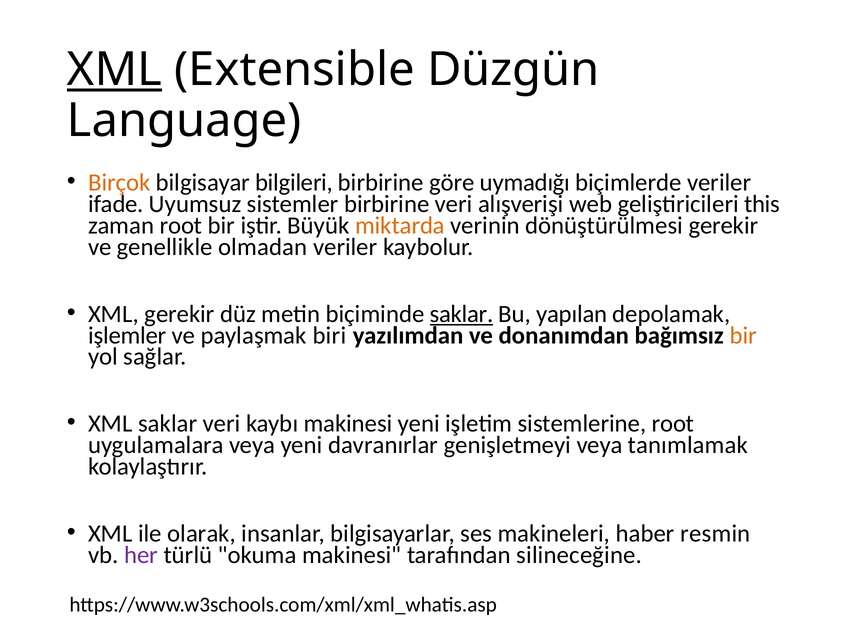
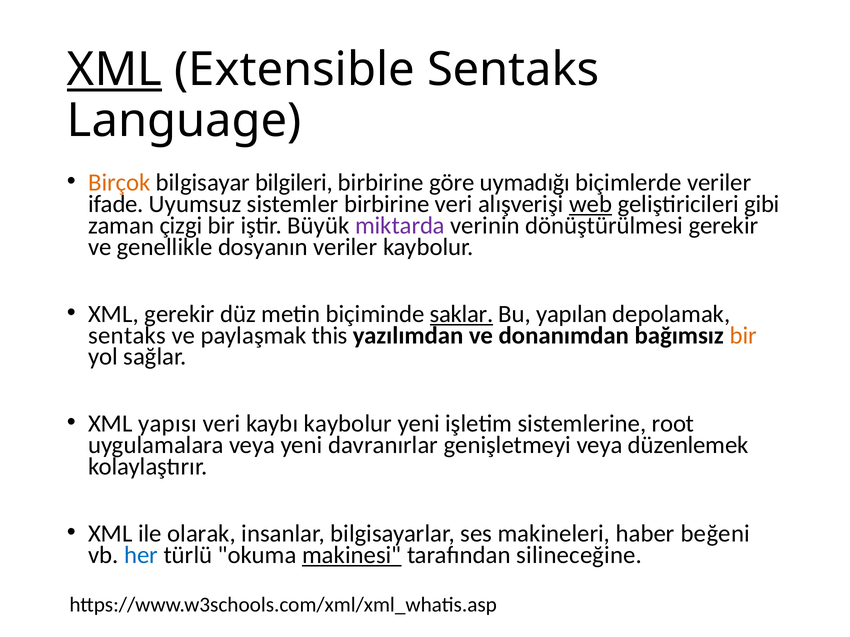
Extensible Düzgün: Düzgün -> Sentaks
web underline: none -> present
this: this -> gibi
zaman root: root -> çizgi
miktarda colour: orange -> purple
olmadan: olmadan -> dosyanın
işlemler at (127, 336): işlemler -> sentaks
biri: biri -> this
XML saklar: saklar -> yapısı
kaybı makinesi: makinesi -> kaybolur
tanımlamak: tanımlamak -> düzenlemek
resmin: resmin -> beğeni
her colour: purple -> blue
makinesi at (352, 555) underline: none -> present
